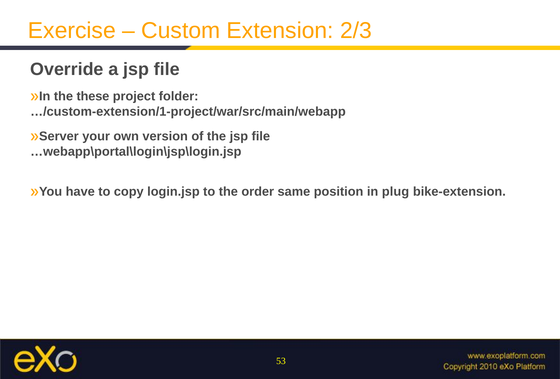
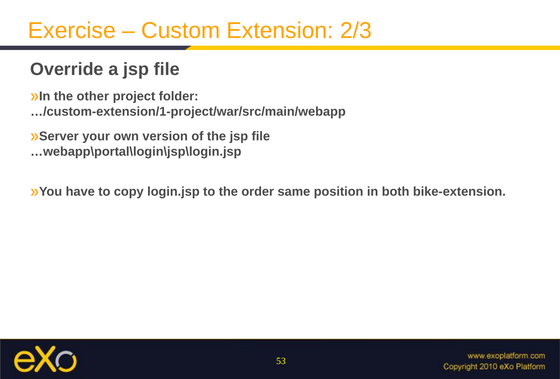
these: these -> other
plug: plug -> both
